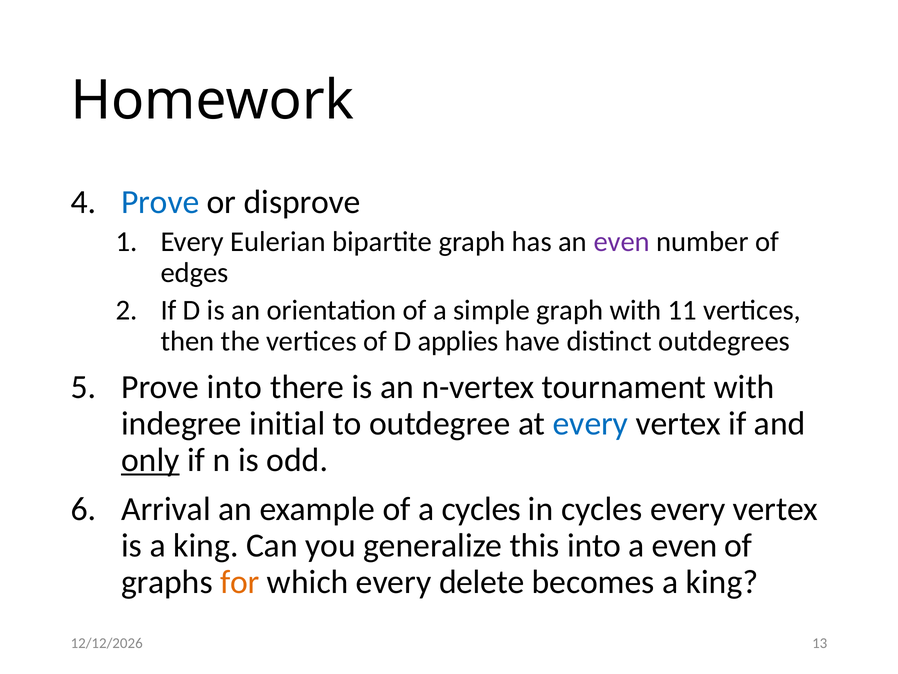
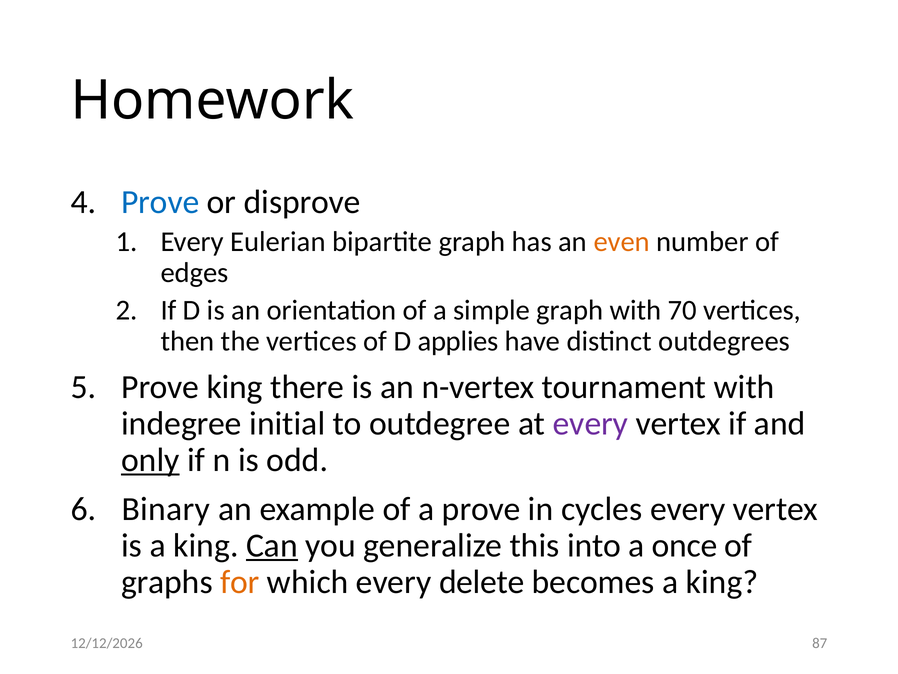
even at (622, 242) colour: purple -> orange
11: 11 -> 70
Prove into: into -> king
every at (591, 423) colour: blue -> purple
Arrival: Arrival -> Binary
a cycles: cycles -> prove
Can underline: none -> present
a even: even -> once
13: 13 -> 87
